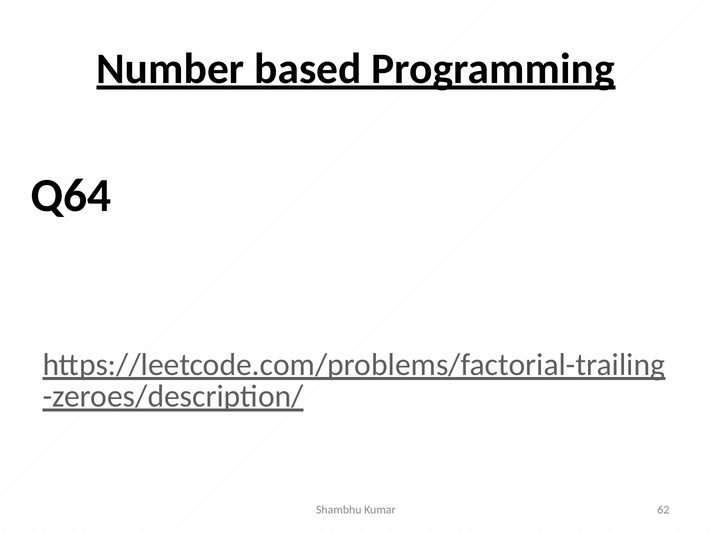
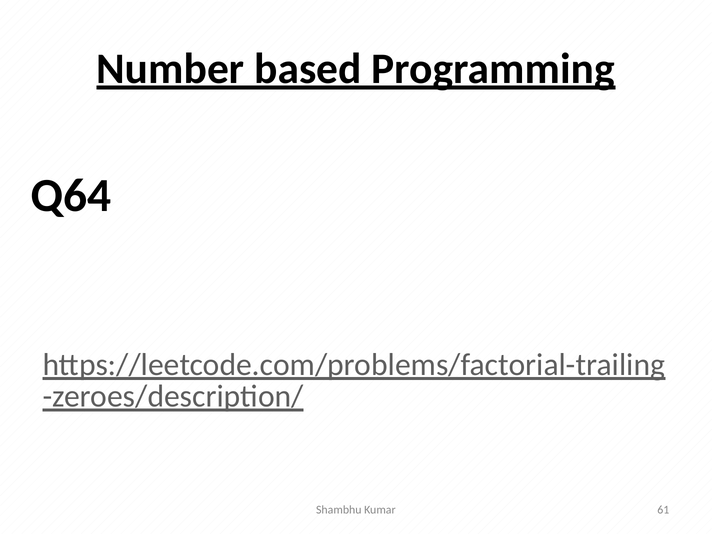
62: 62 -> 61
